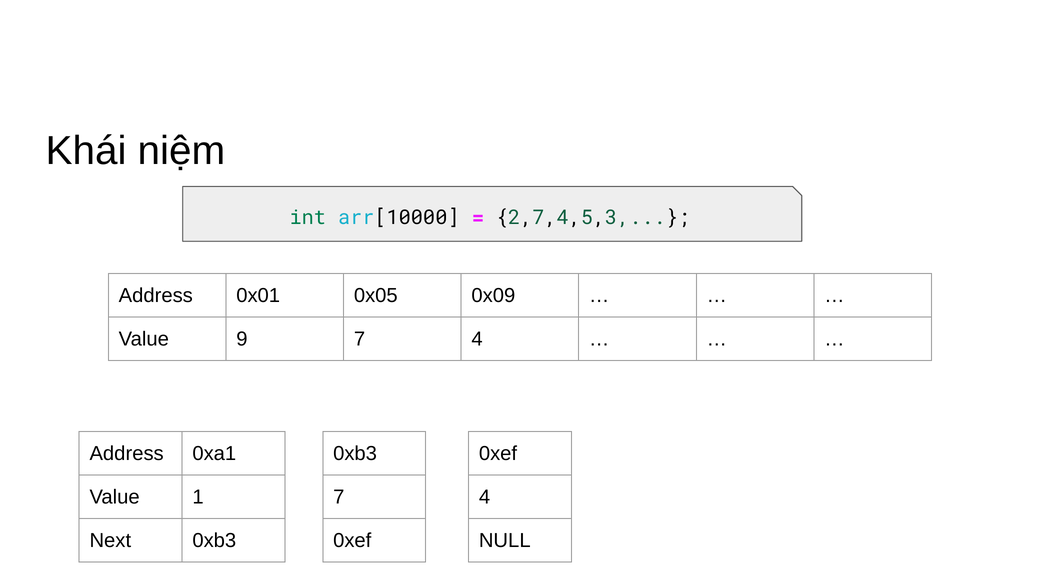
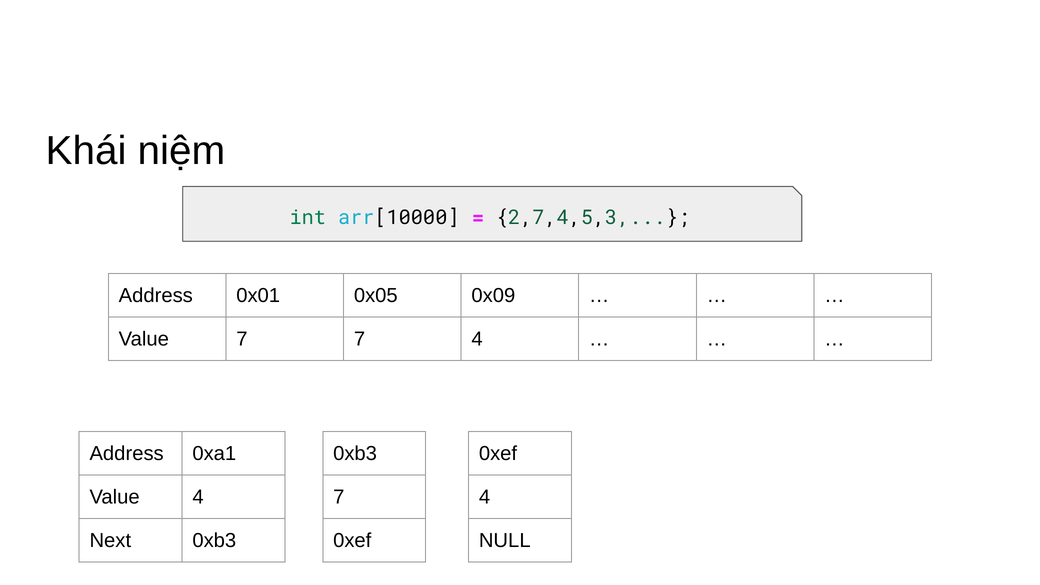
Value 9: 9 -> 7
Value 1: 1 -> 4
